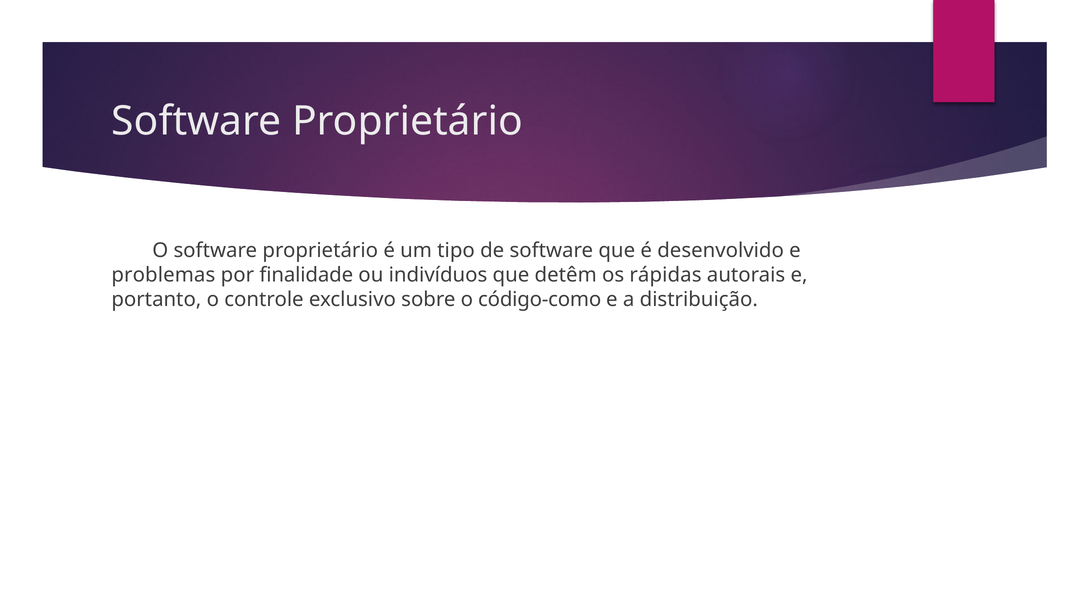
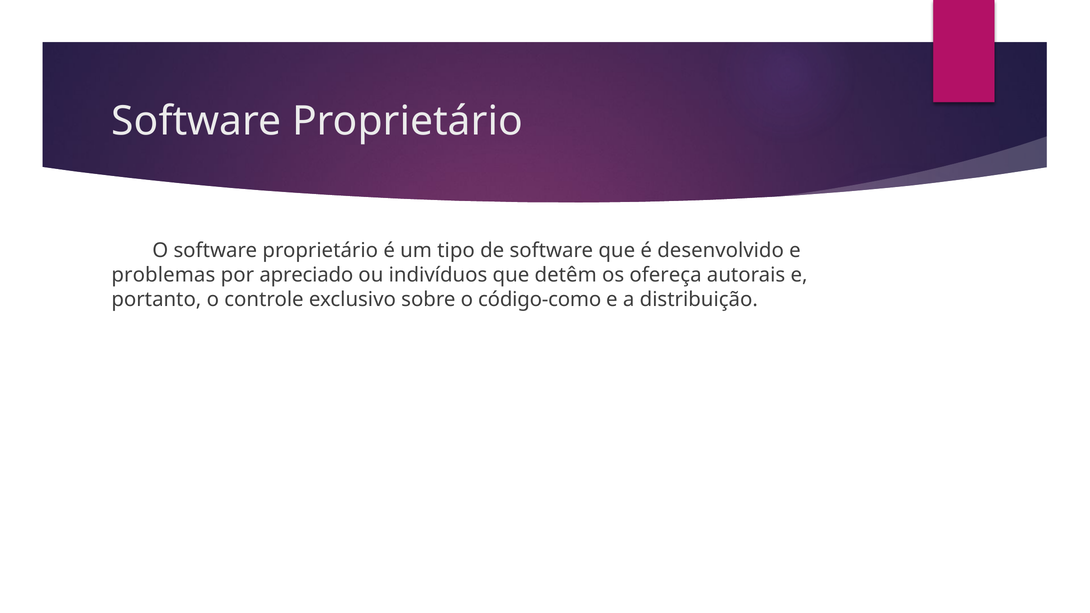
finalidade: finalidade -> apreciado
rápidas: rápidas -> ofereça
